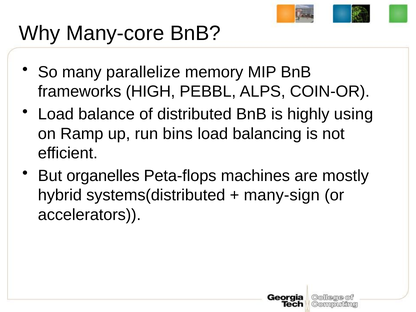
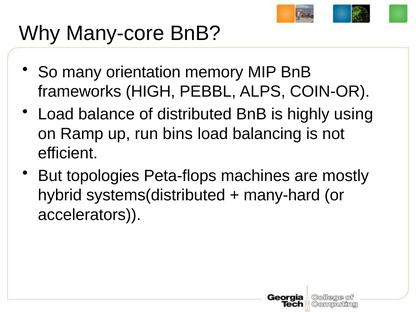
parallelize: parallelize -> orientation
organelles: organelles -> topologies
many-sign: many-sign -> many-hard
